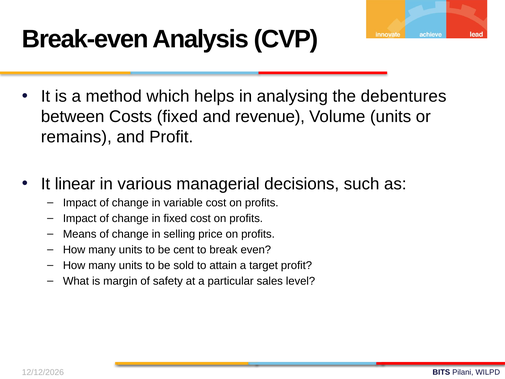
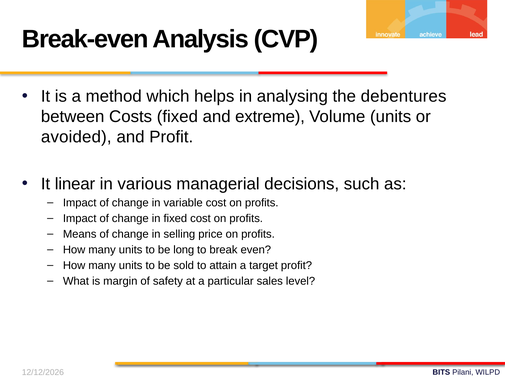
revenue: revenue -> extreme
remains: remains -> avoided
cent: cent -> long
